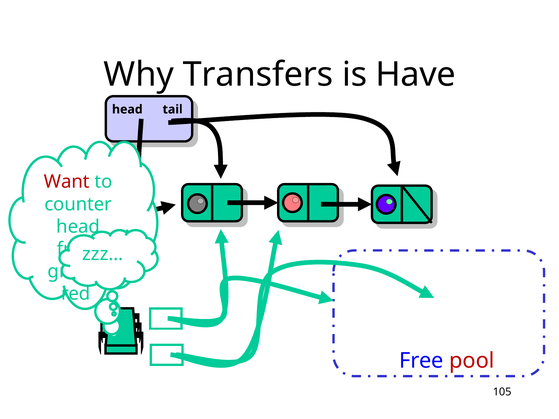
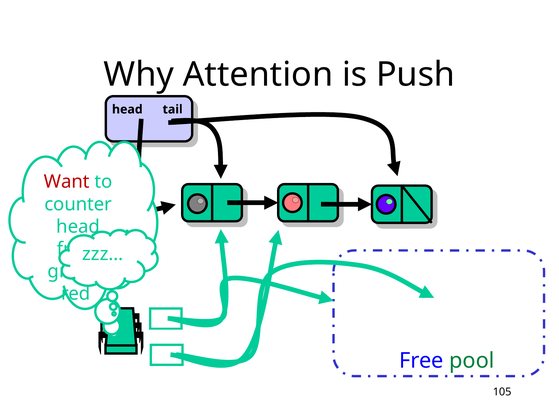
Transfers: Transfers -> Attention
Have: Have -> Push
pool colour: red -> green
